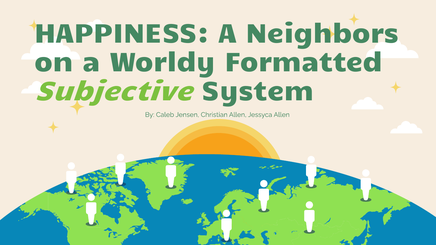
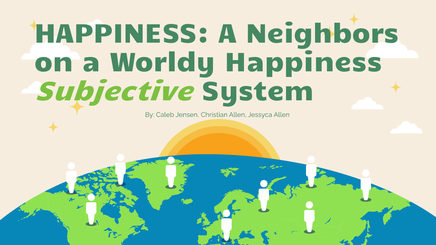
Worldy Formatted: Formatted -> Happiness
